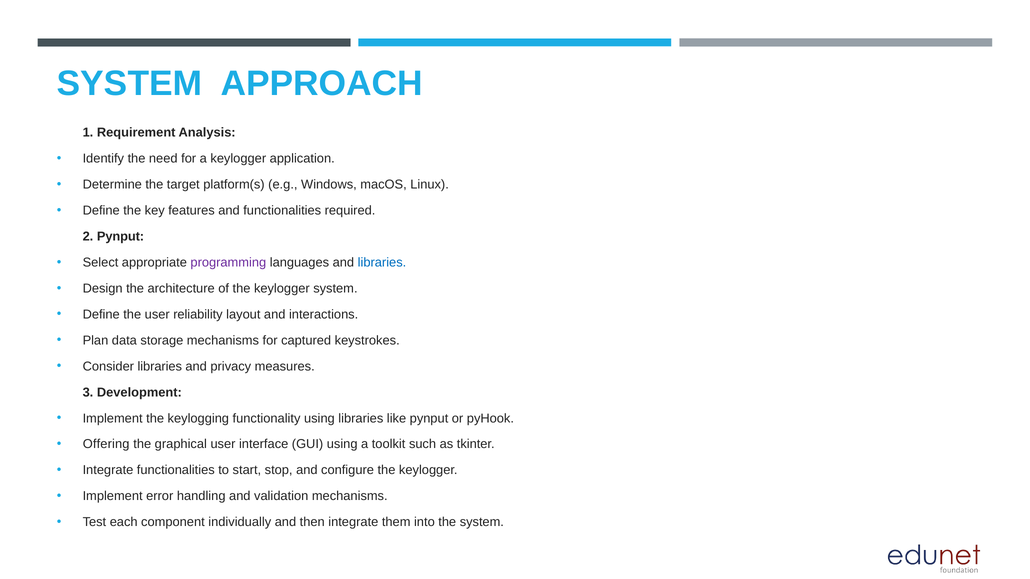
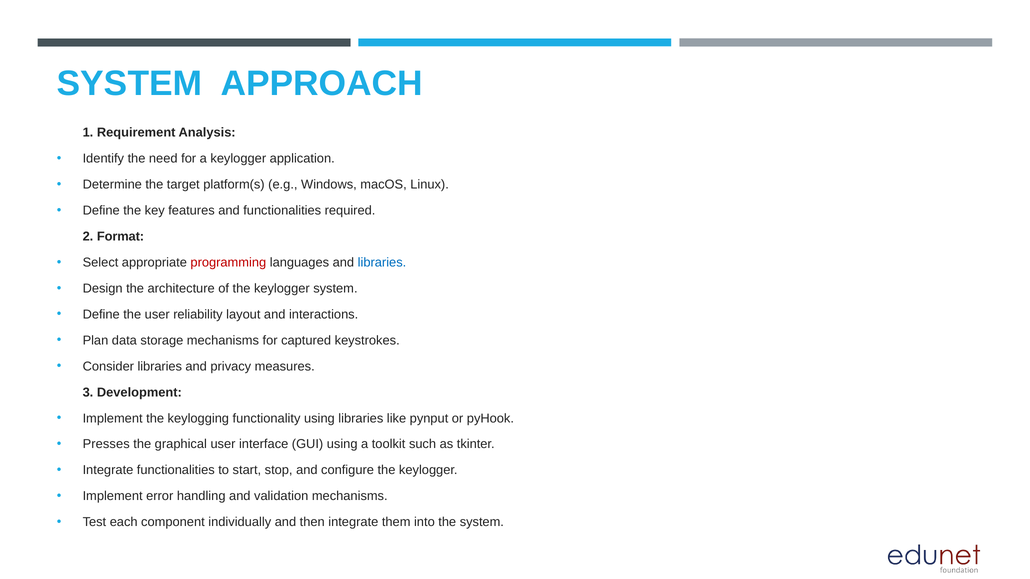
2 Pynput: Pynput -> Format
programming colour: purple -> red
Offering: Offering -> Presses
